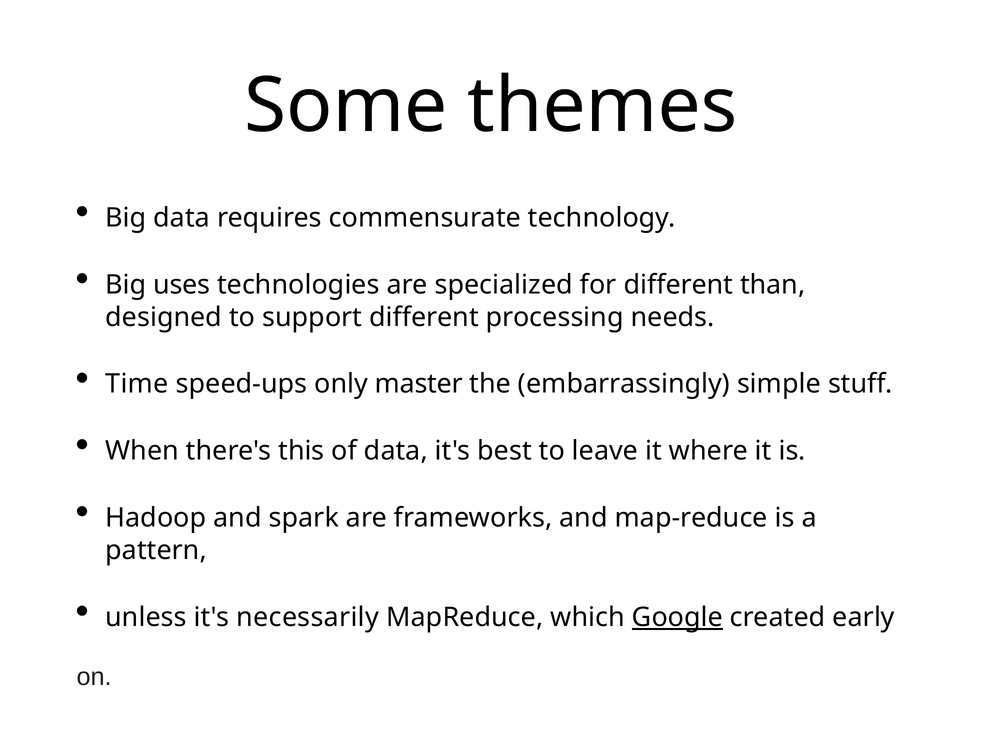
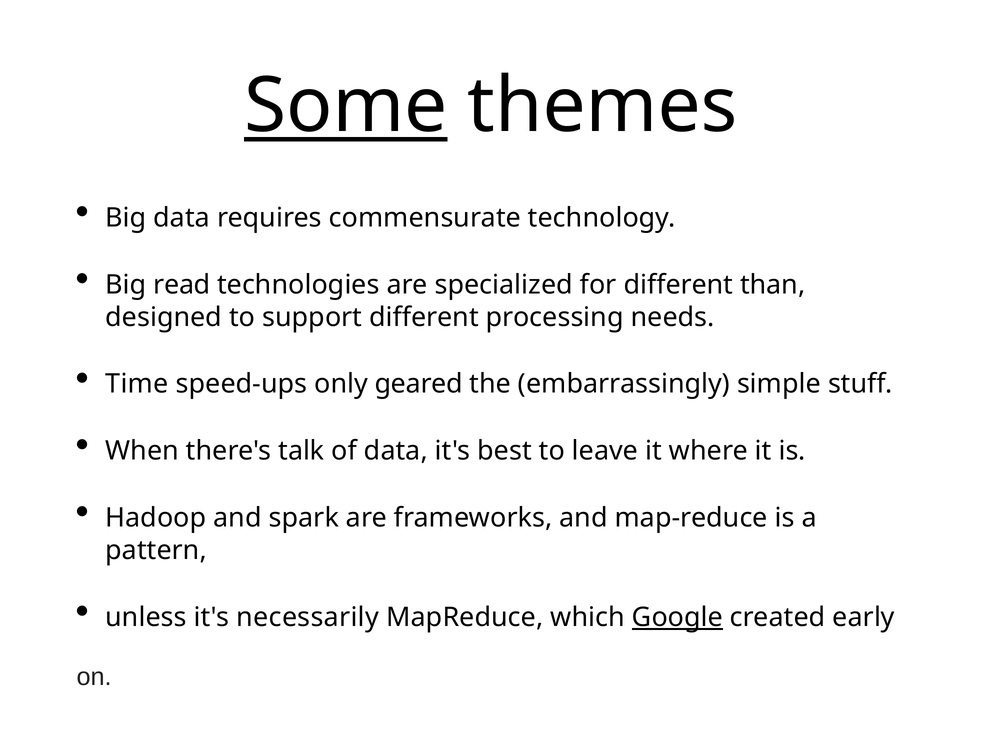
Some underline: none -> present
uses: uses -> read
master: master -> geared
this: this -> talk
